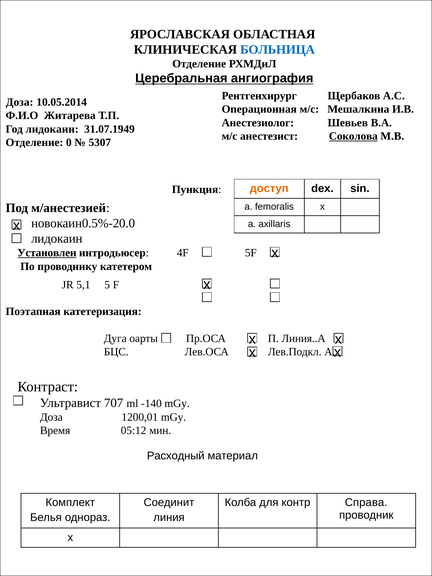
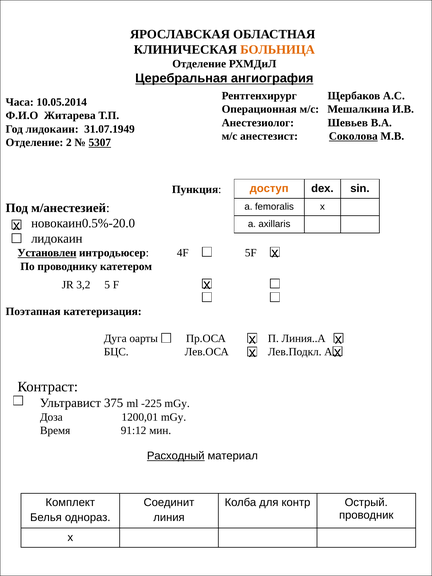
БОЛЬНИЦА colour: blue -> orange
Доза at (20, 102): Доза -> Часа
0: 0 -> 2
5307 underline: none -> present
5,1: 5,1 -> 3,2
707: 707 -> 375
-140: -140 -> -225
05:12: 05:12 -> 91:12
Расходный underline: none -> present
Справа: Справа -> Острый
